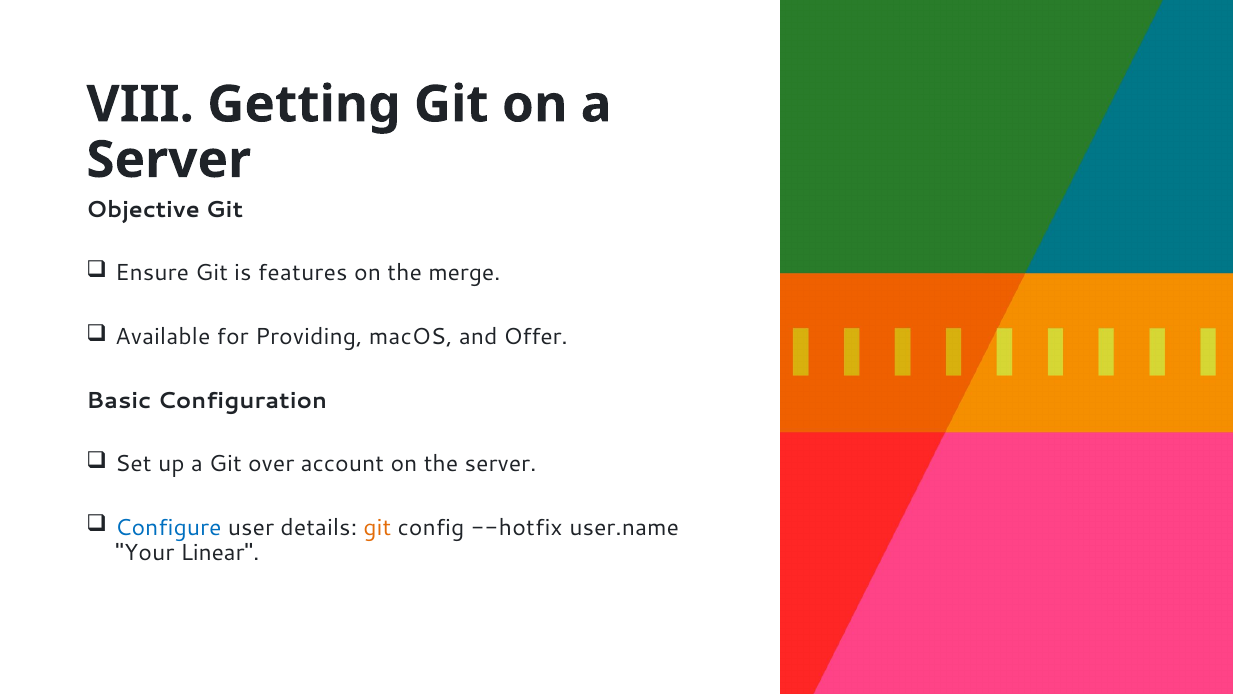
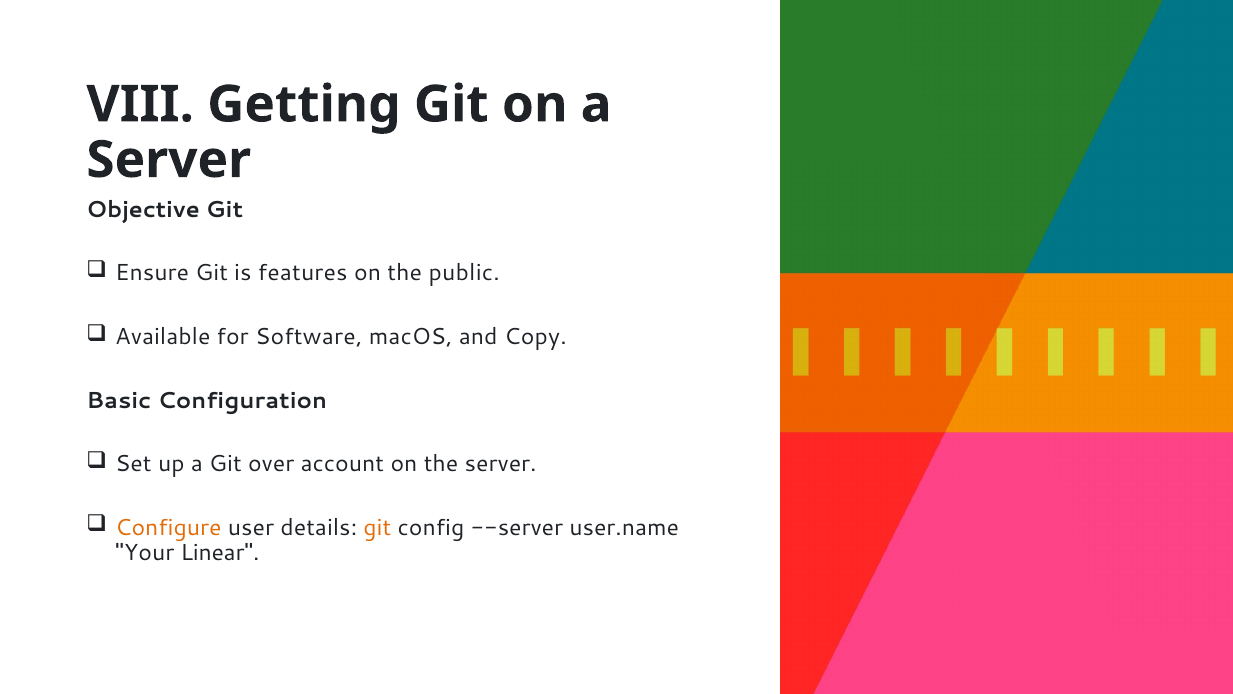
merge: merge -> public
Providing: Providing -> Software
Offer: Offer -> Copy
Configure colour: blue -> orange
--hotfix: --hotfix -> --server
